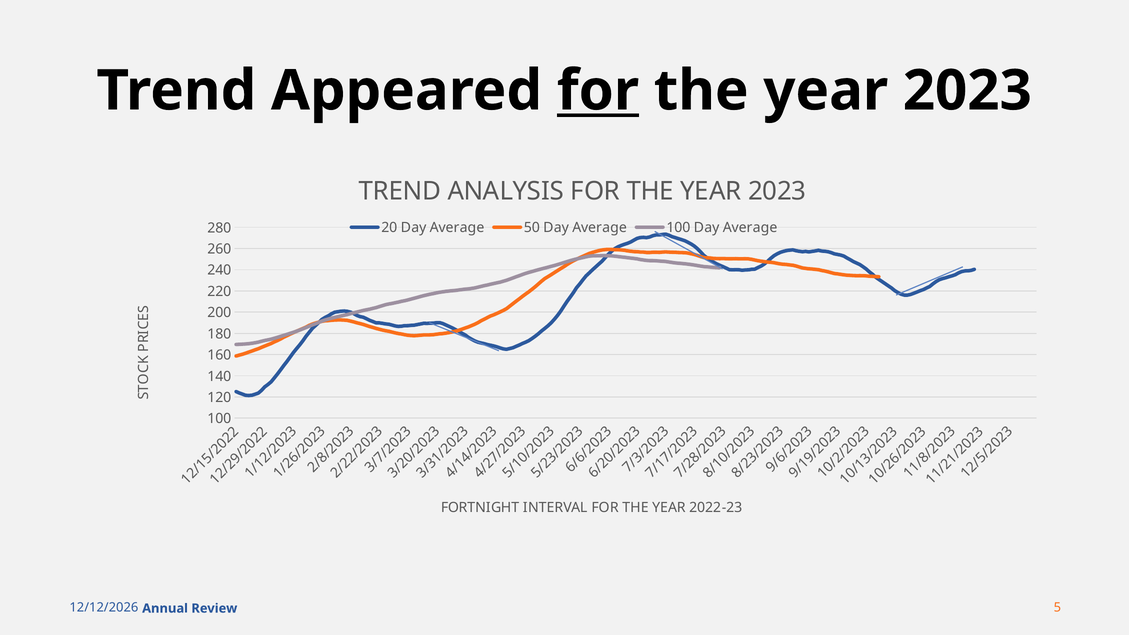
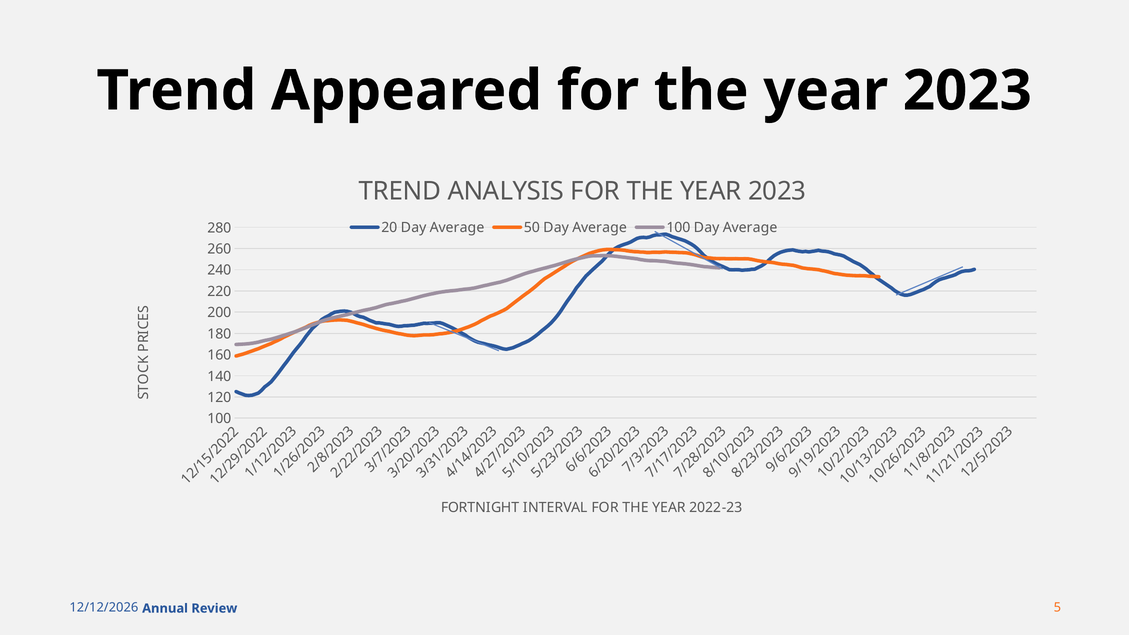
for at (598, 91) underline: present -> none
